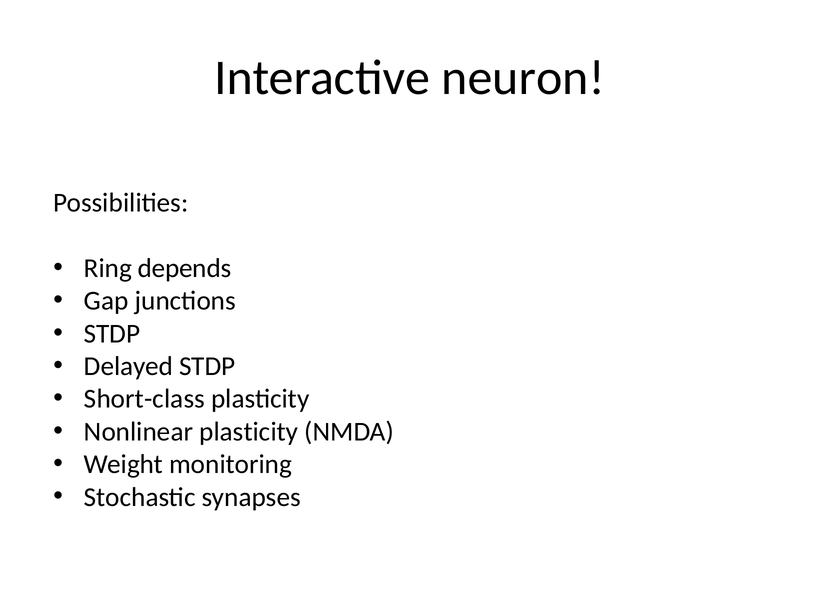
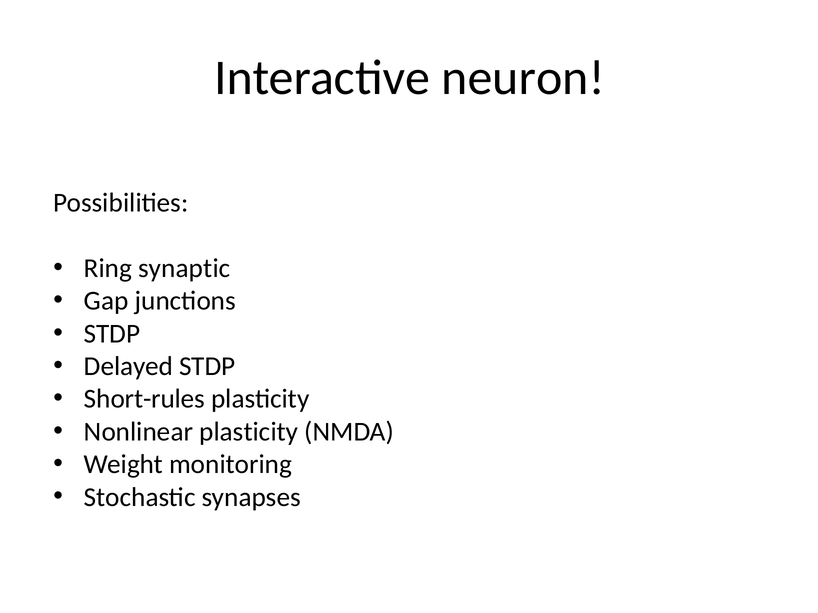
depends: depends -> synaptic
Short-class: Short-class -> Short-rules
